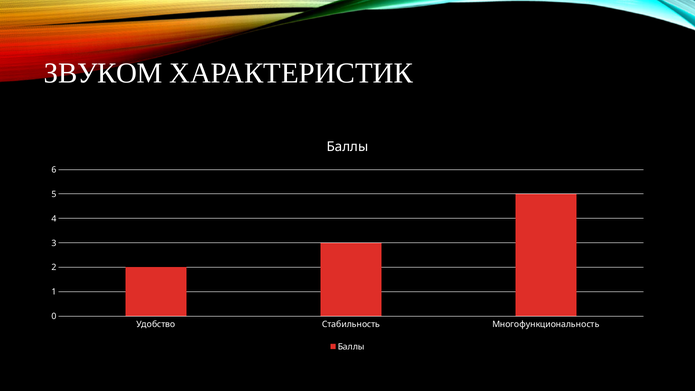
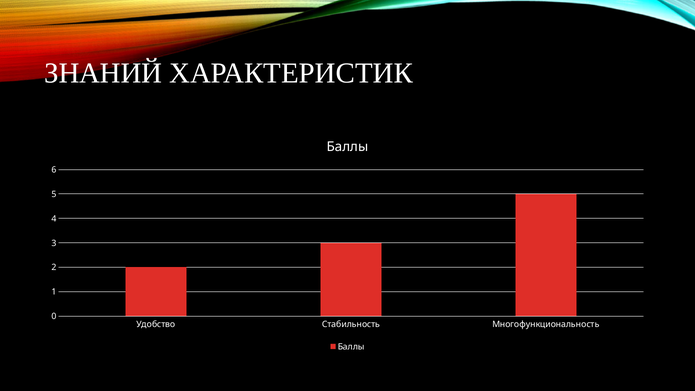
ЗВУКОМ: ЗВУКОМ -> ЗНАНИЙ
